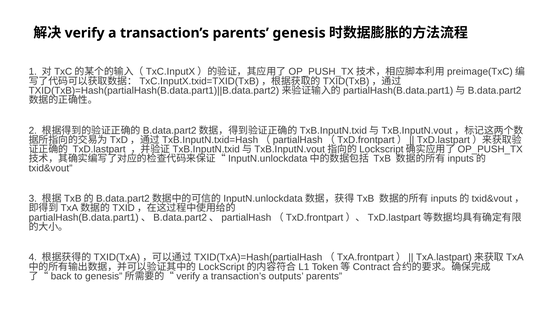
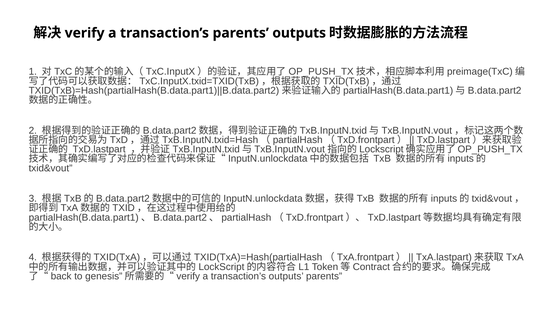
parents genesis: genesis -> outputs
